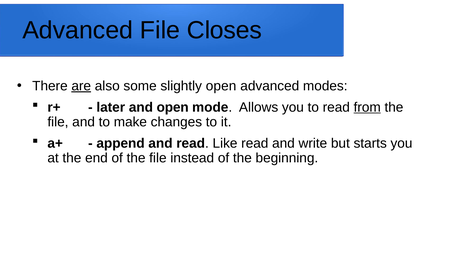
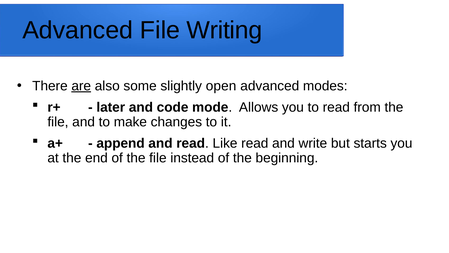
Closes: Closes -> Writing
and open: open -> code
from underline: present -> none
